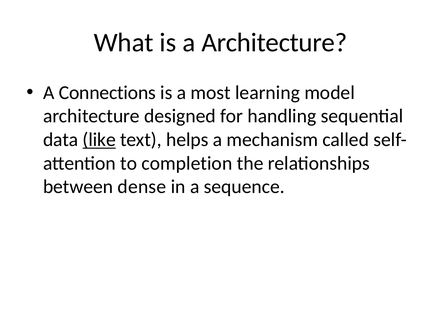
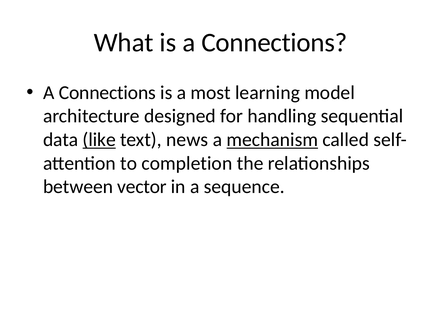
is a Architecture: Architecture -> Connections
helps: helps -> news
mechanism underline: none -> present
dense: dense -> vector
